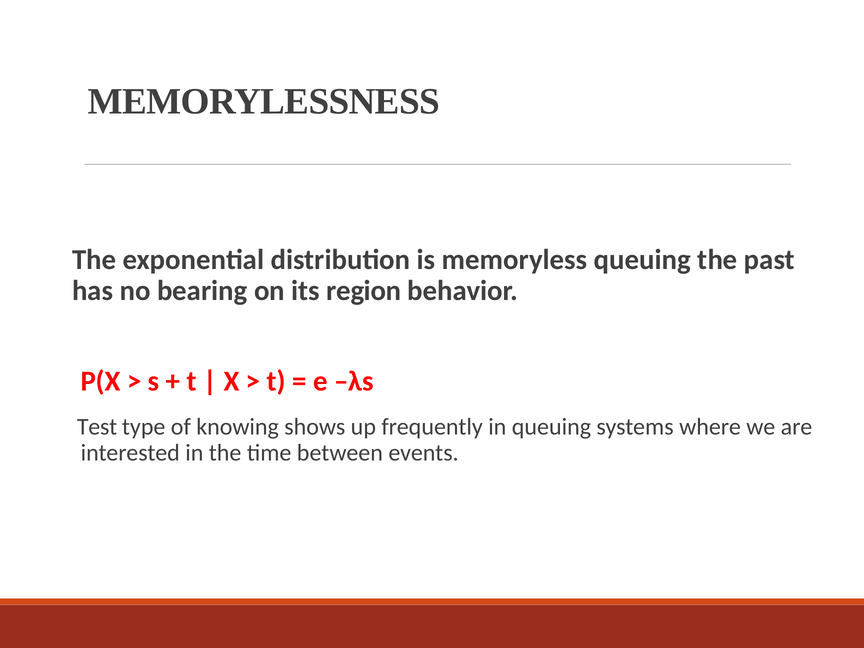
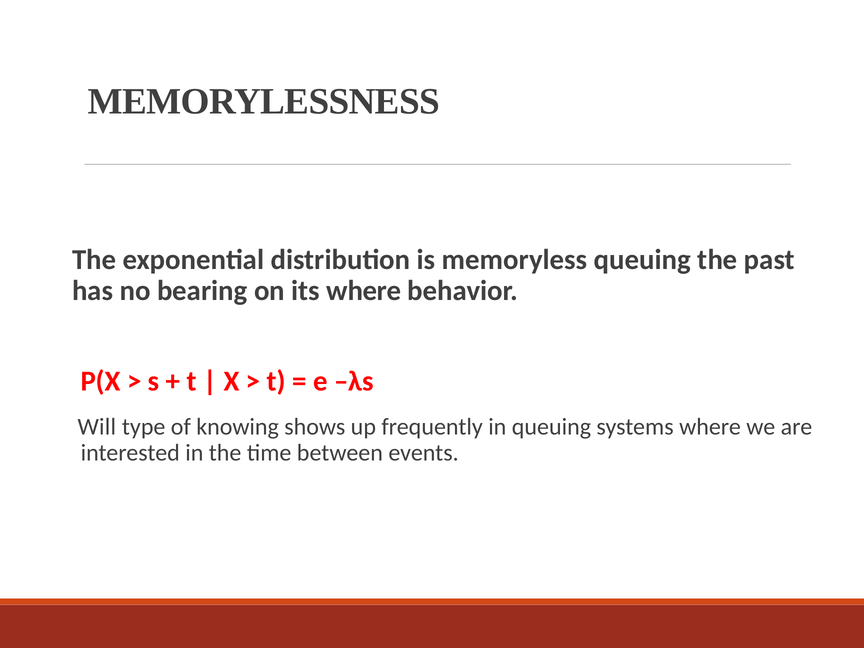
its region: region -> where
Test: Test -> Will
